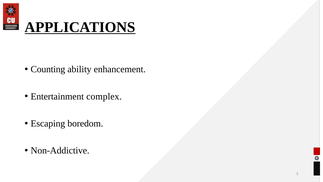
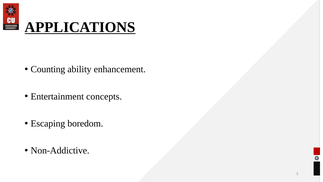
complex: complex -> concepts
